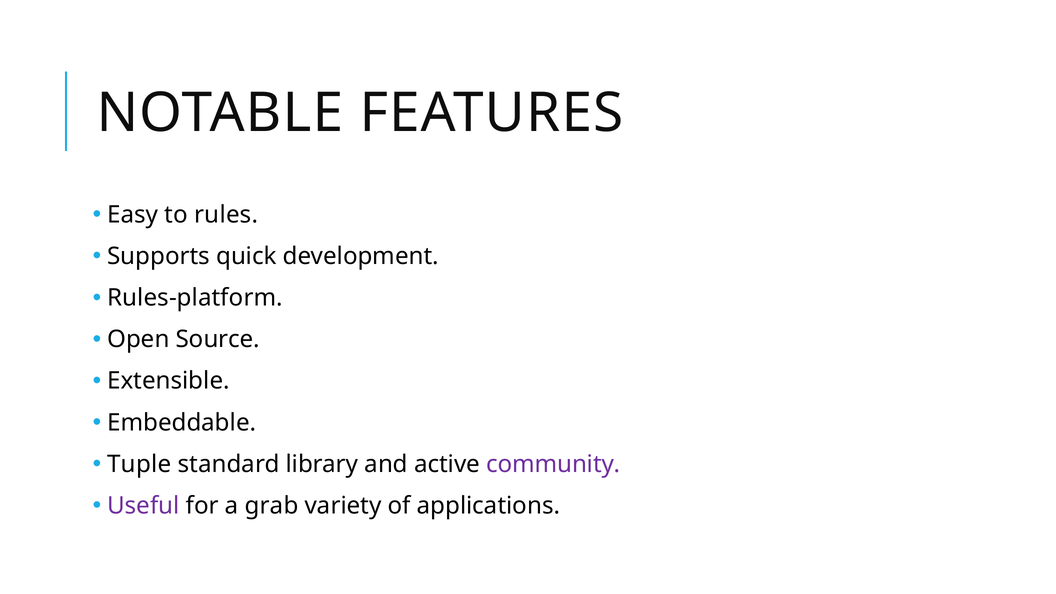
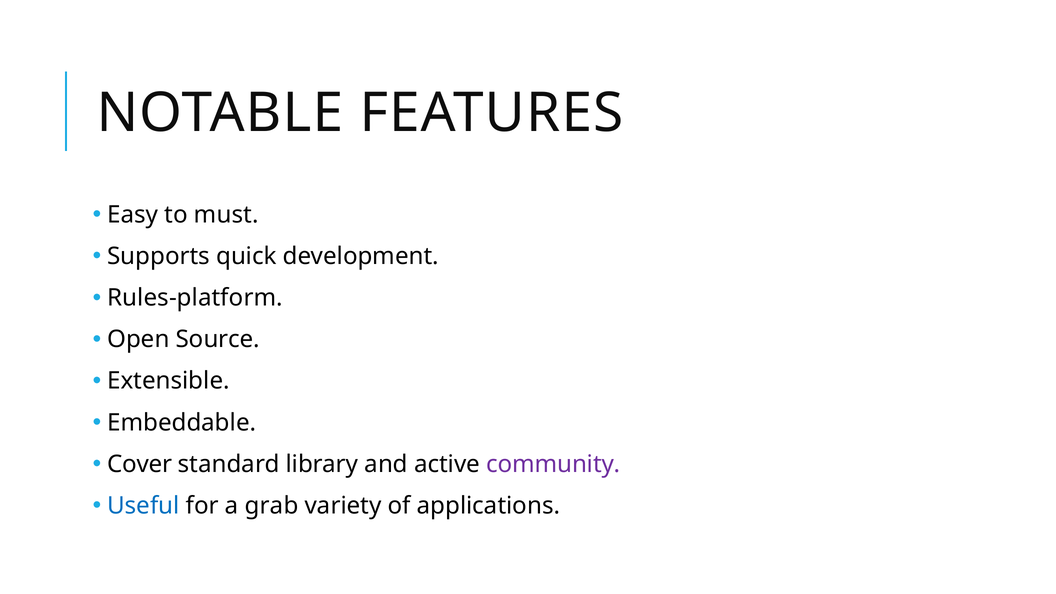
rules: rules -> must
Tuple: Tuple -> Cover
Useful colour: purple -> blue
